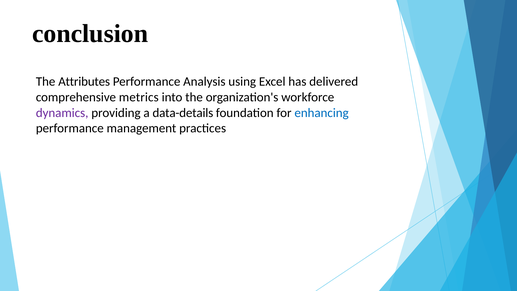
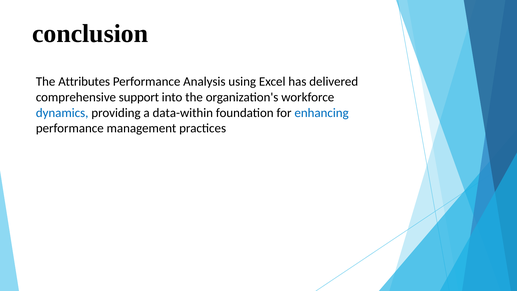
metrics: metrics -> support
dynamics colour: purple -> blue
data-details: data-details -> data-within
